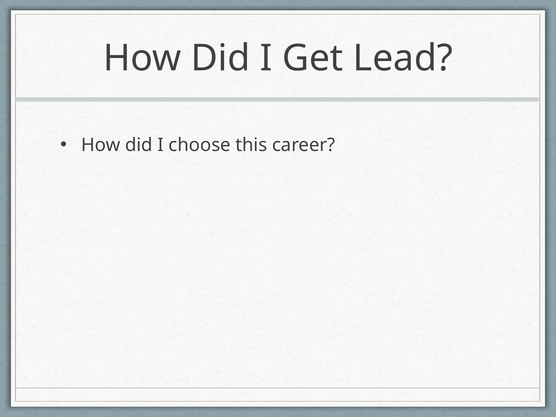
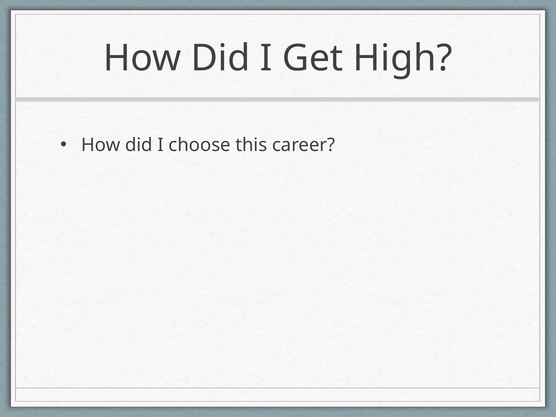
Lead: Lead -> High
